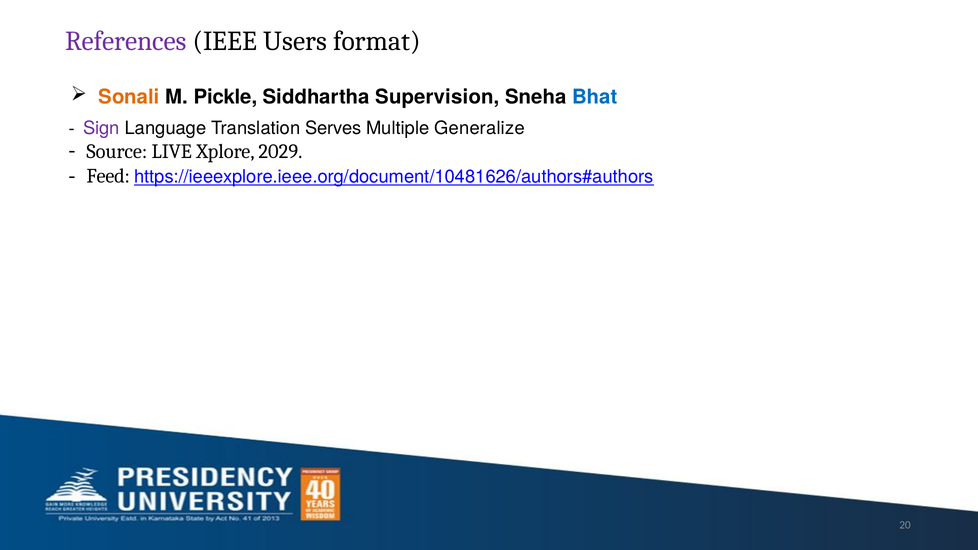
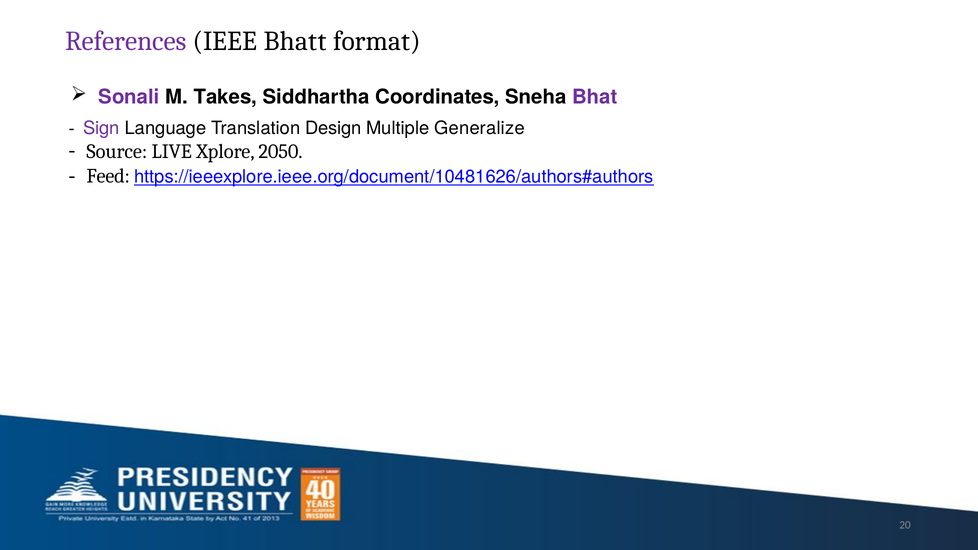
Users: Users -> Bhatt
Sonali colour: orange -> purple
Pickle: Pickle -> Takes
Supervision: Supervision -> Coordinates
Bhat colour: blue -> purple
Serves: Serves -> Design
2029: 2029 -> 2050
